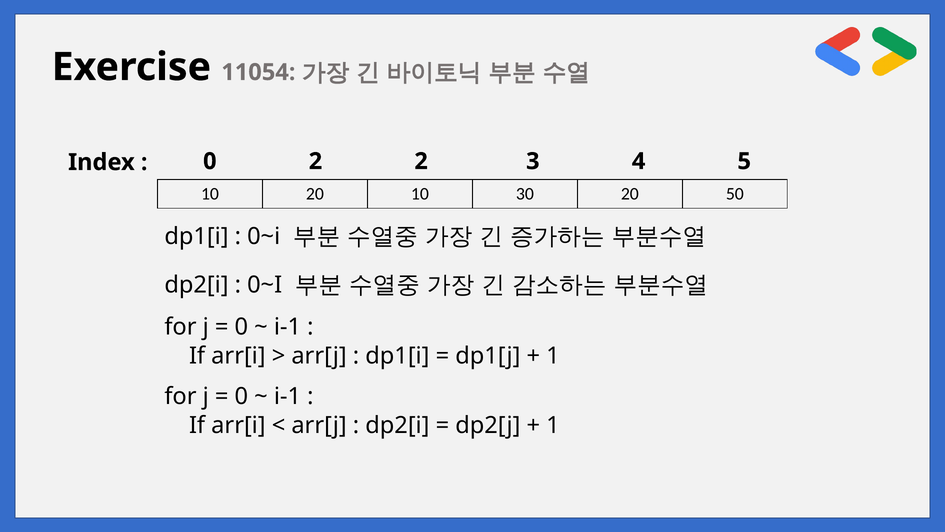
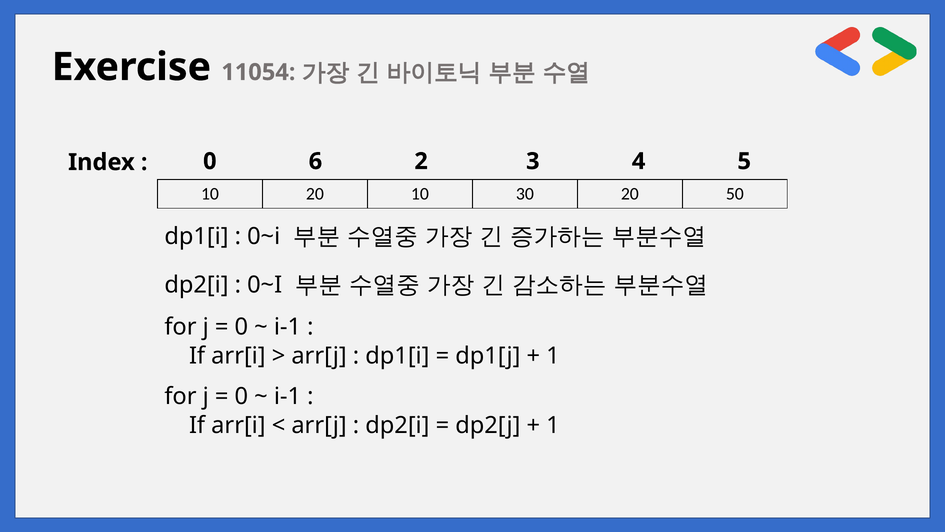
0 2: 2 -> 6
